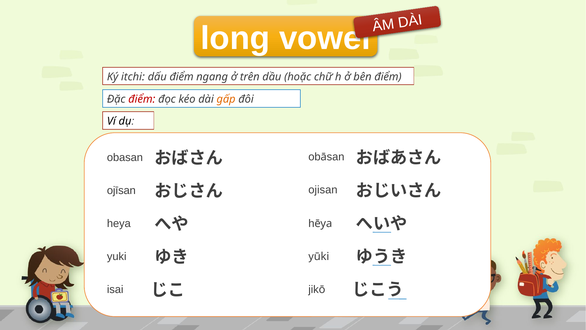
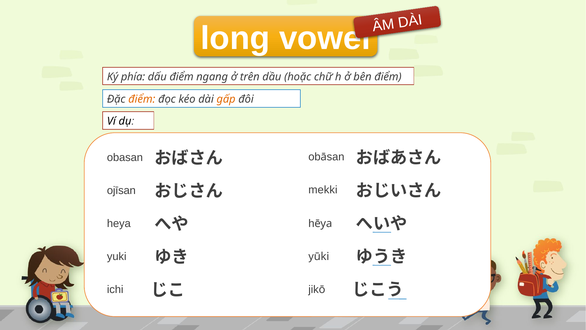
itchi: itchi -> phía
điểm at (142, 99) colour: red -> orange
ojisan: ojisan -> mekki
isai: isai -> ichi
